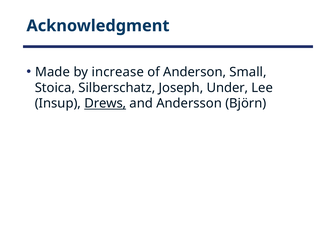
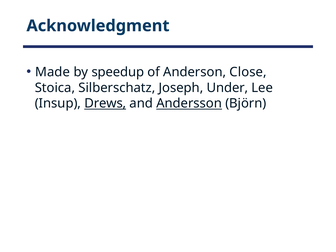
increase: increase -> speedup
Small: Small -> Close
Andersson underline: none -> present
